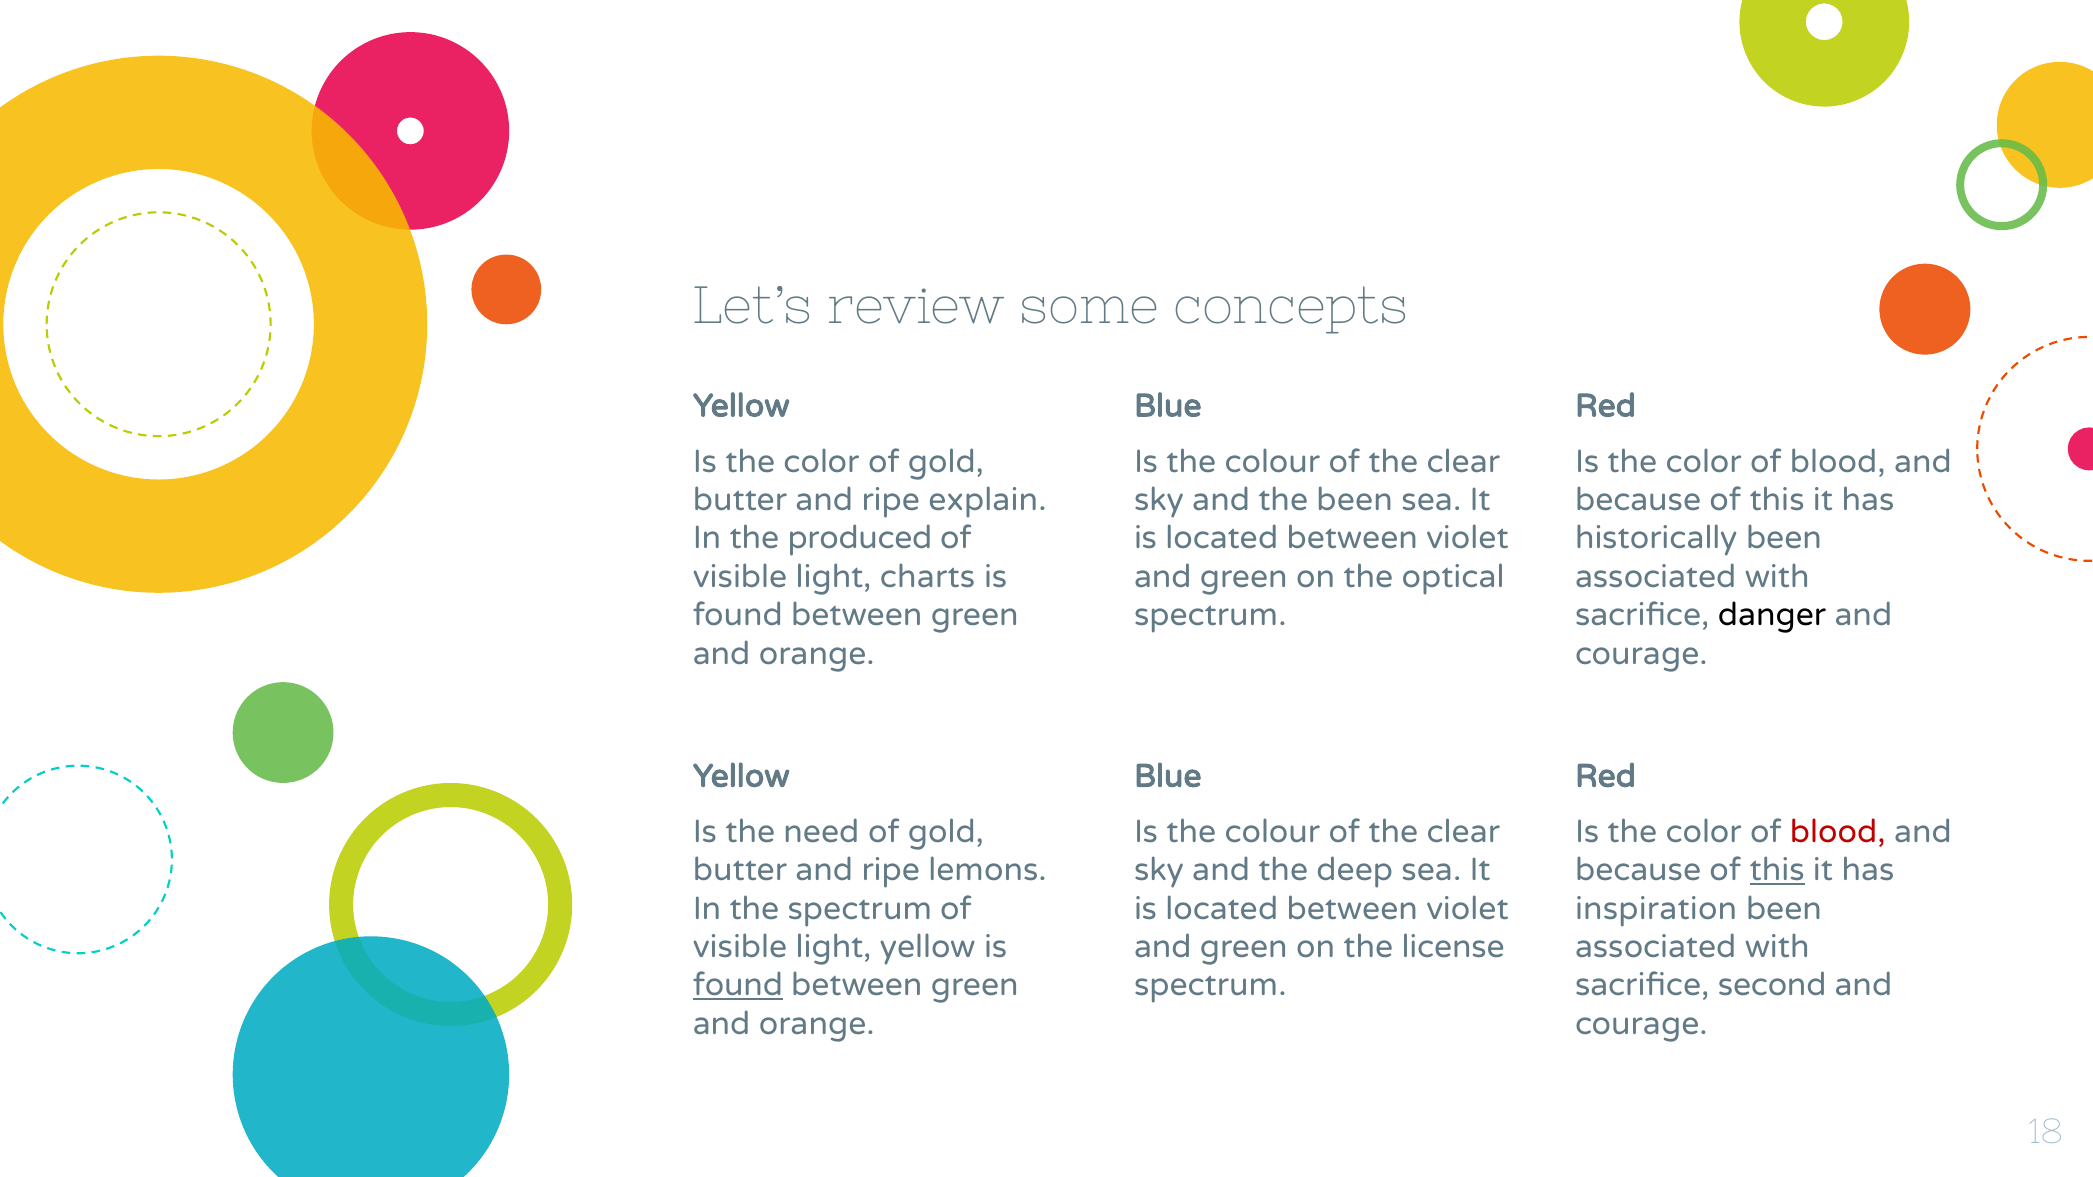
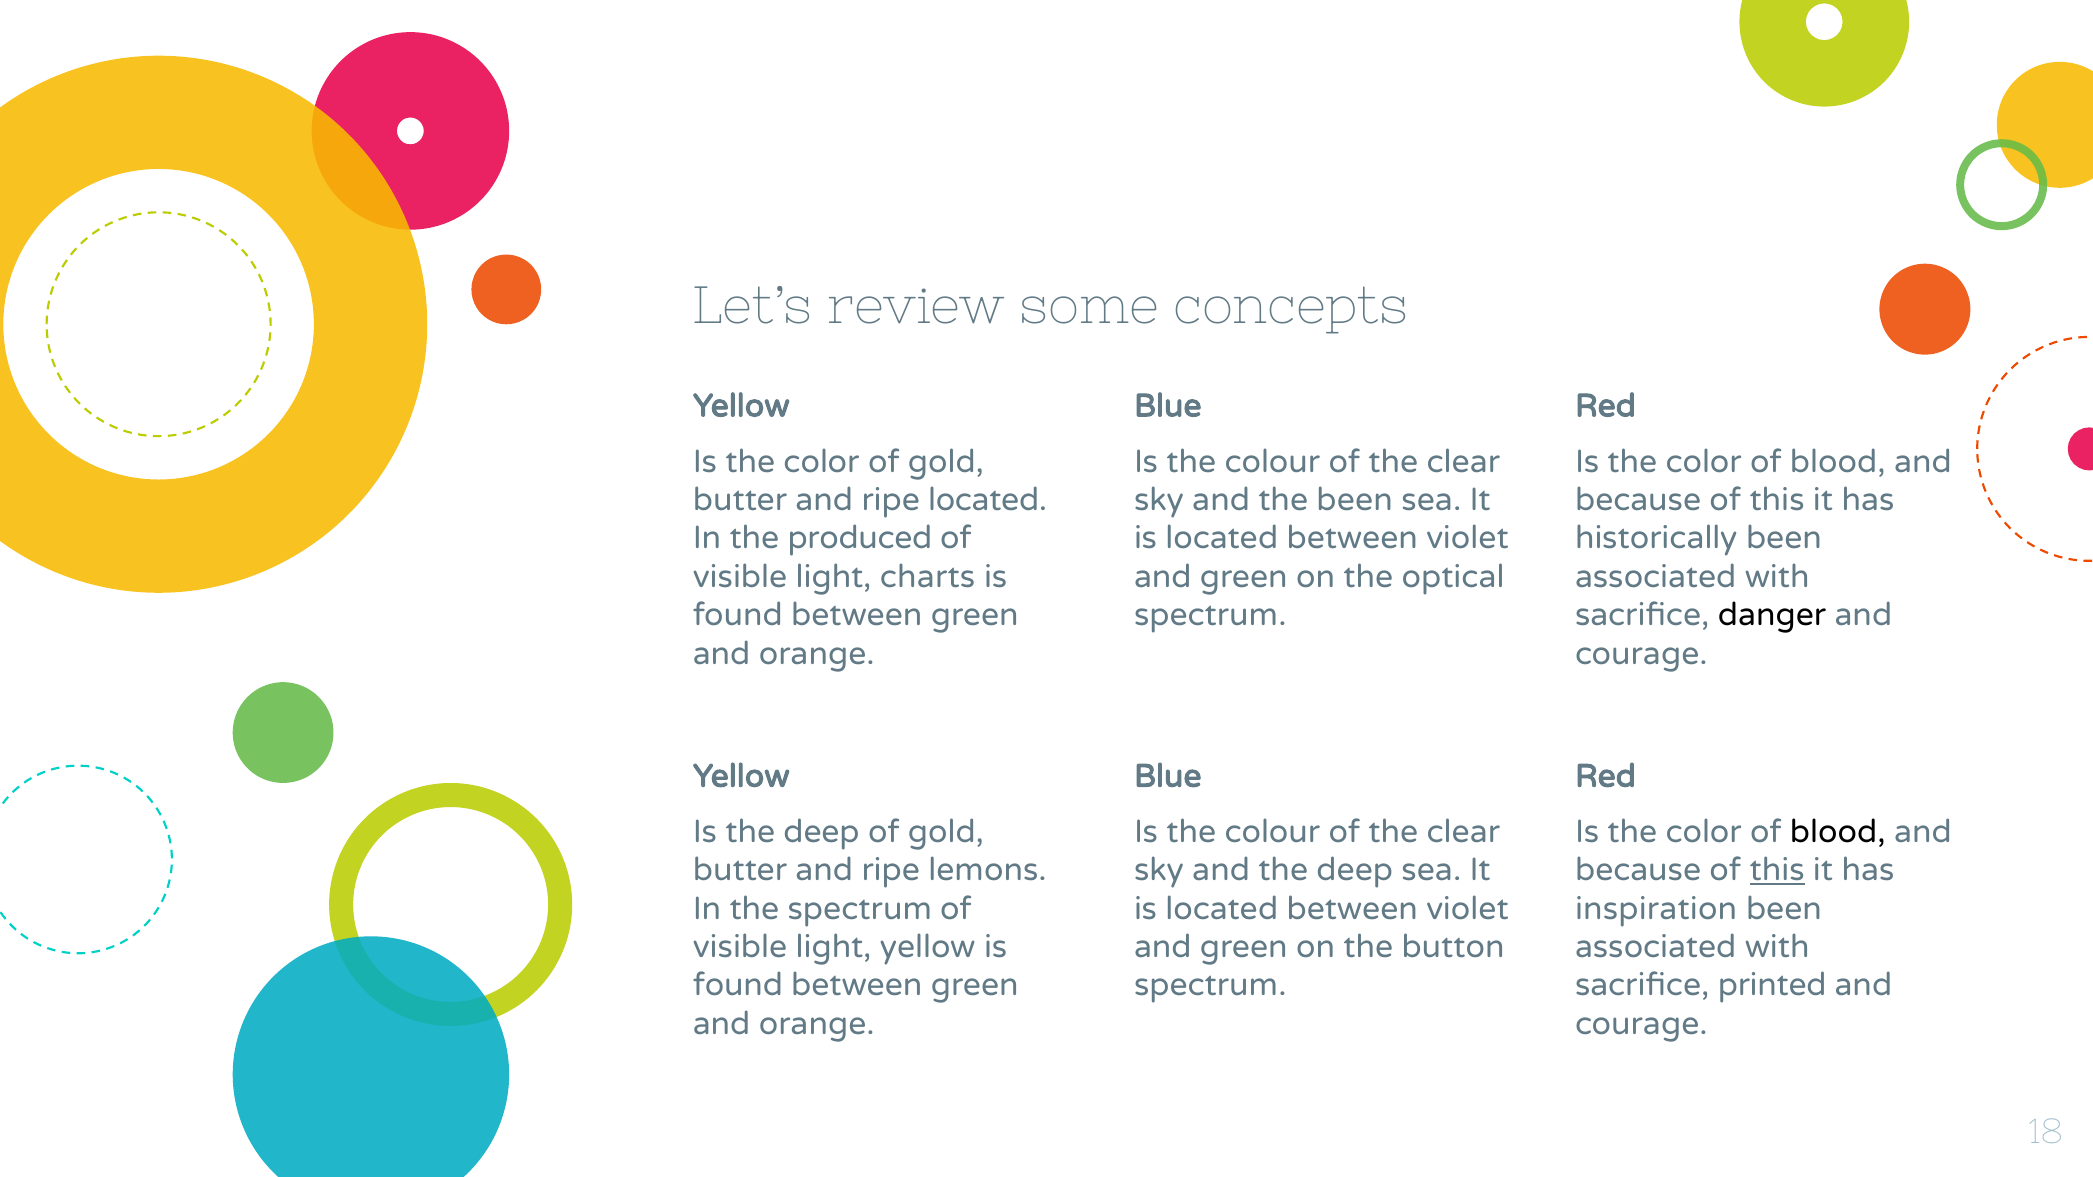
ripe explain: explain -> located
Is the need: need -> deep
blood at (1838, 832) colour: red -> black
license: license -> button
found at (738, 986) underline: present -> none
second: second -> printed
